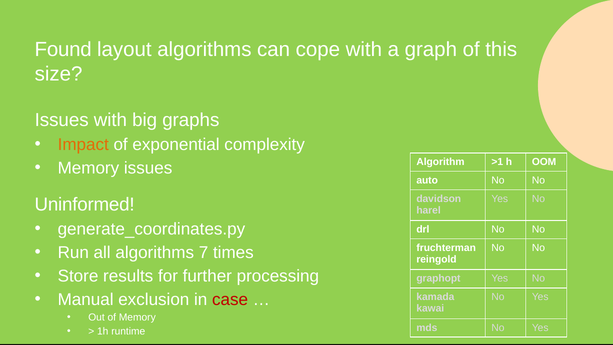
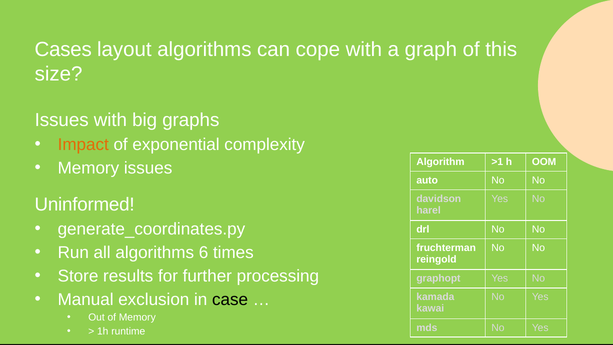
Found: Found -> Cases
7: 7 -> 6
case colour: red -> black
